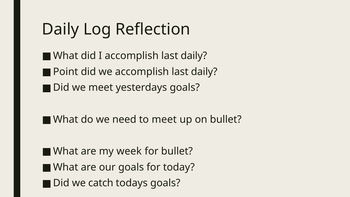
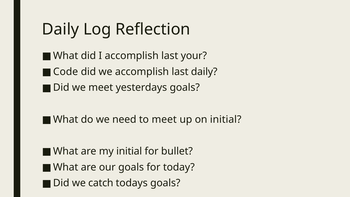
I accomplish last daily: daily -> your
Point: Point -> Code
on bullet: bullet -> initial
my week: week -> initial
